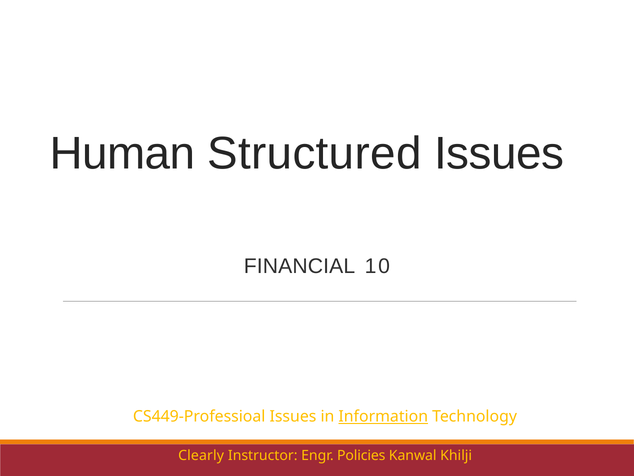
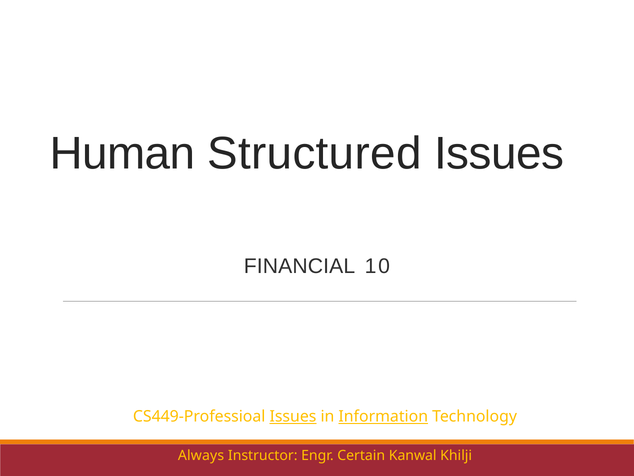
Issues at (293, 416) underline: none -> present
Clearly: Clearly -> Always
Policies: Policies -> Certain
